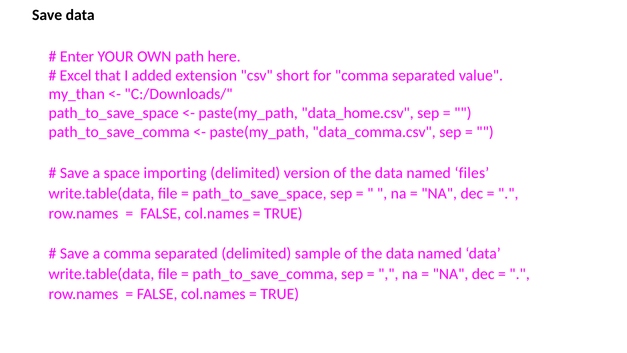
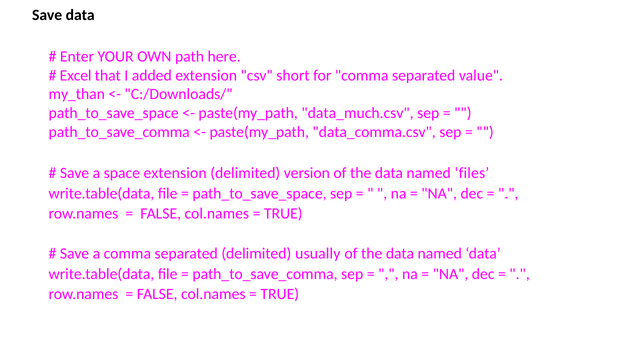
data_home.csv: data_home.csv -> data_much.csv
space importing: importing -> extension
sample: sample -> usually
